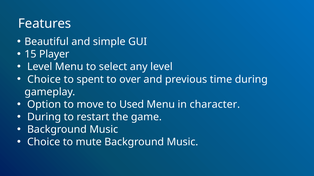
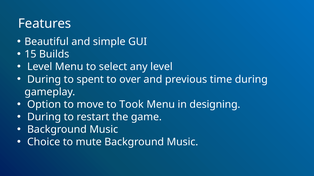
Player: Player -> Builds
Choice at (44, 80): Choice -> During
Used: Used -> Took
character: character -> designing
